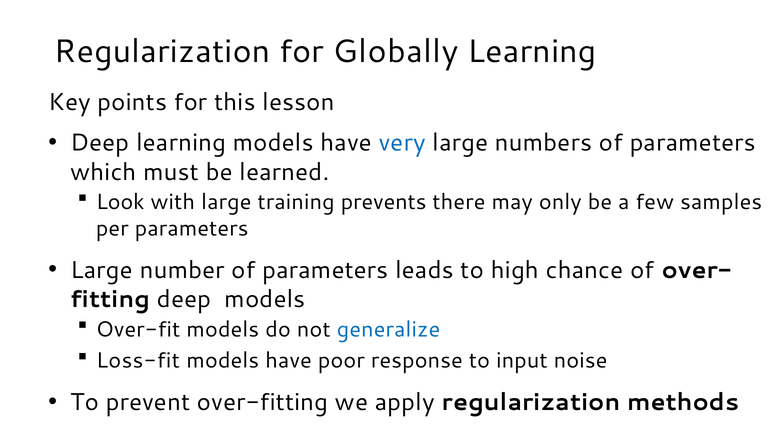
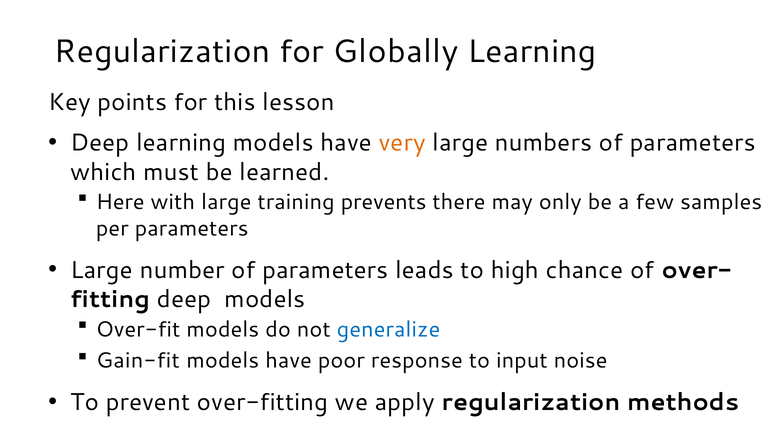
very colour: blue -> orange
Look: Look -> Here
Loss-fit: Loss-fit -> Gain-fit
